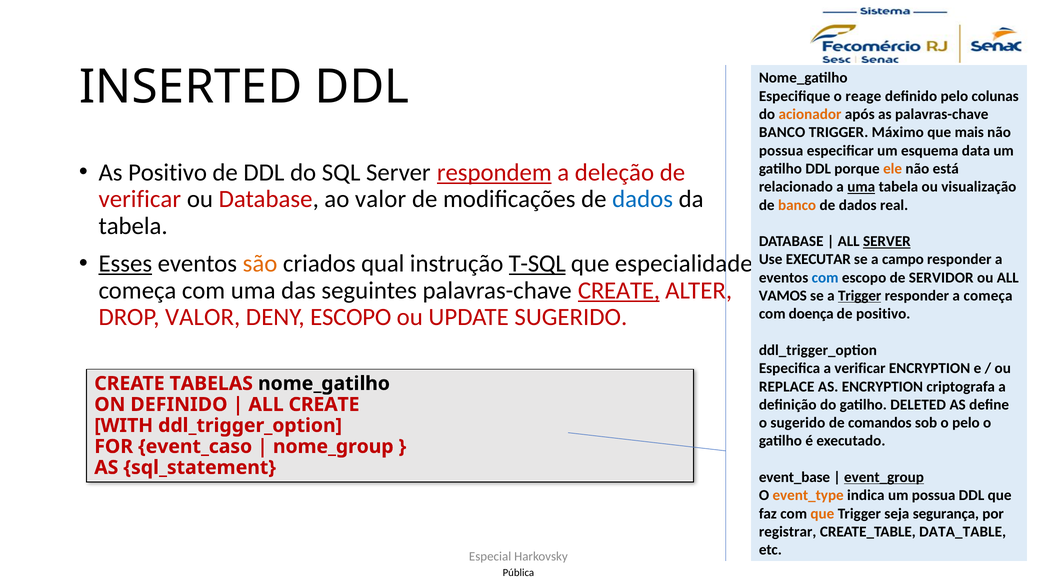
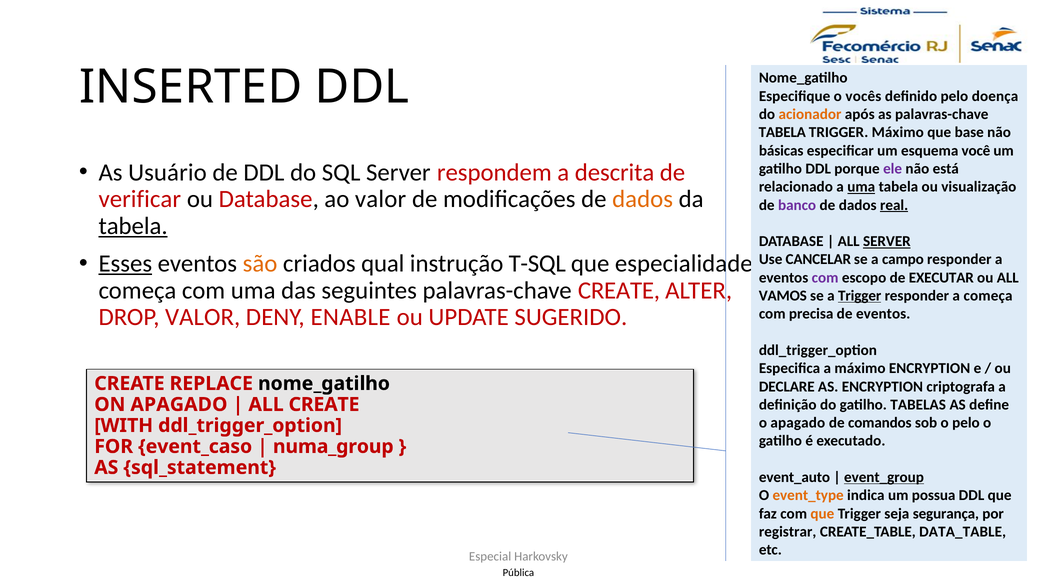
reage: reage -> vocês
colunas: colunas -> doença
BANCO at (782, 133): BANCO -> TABELA
mais: mais -> base
possua at (781, 151): possua -> básicas
data: data -> você
As Positivo: Positivo -> Usuário
respondem underline: present -> none
deleção: deleção -> descrita
ele colour: orange -> purple
dados at (643, 199) colour: blue -> orange
banco at (797, 205) colour: orange -> purple
real underline: none -> present
tabela at (133, 226) underline: none -> present
T-SQL underline: present -> none
EXECUTAR: EXECUTAR -> CANCELAR
com at (825, 278) colour: blue -> purple
SERVIDOR: SERVIDOR -> EXECUTAR
CREATE at (619, 291) underline: present -> none
DENY ESCOPO: ESCOPO -> ENABLE
doença: doença -> precisa
de positivo: positivo -> eventos
a verificar: verificar -> máximo
TABELAS: TABELAS -> REPLACE
REPLACE: REPLACE -> DECLARE
DELETED: DELETED -> TABELAS
ON DEFINIDO: DEFINIDO -> APAGADO
o sugerido: sugerido -> apagado
nome_group: nome_group -> numa_group
event_base: event_base -> event_auto
